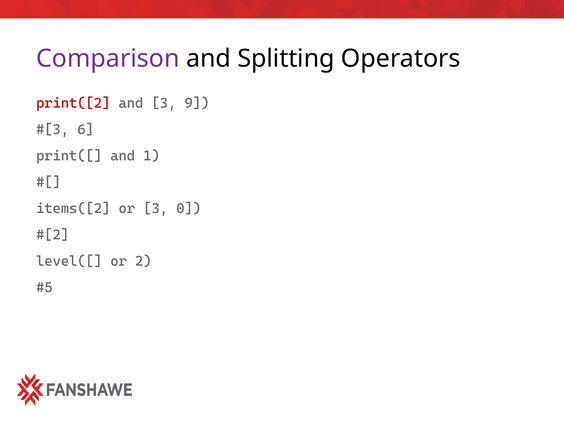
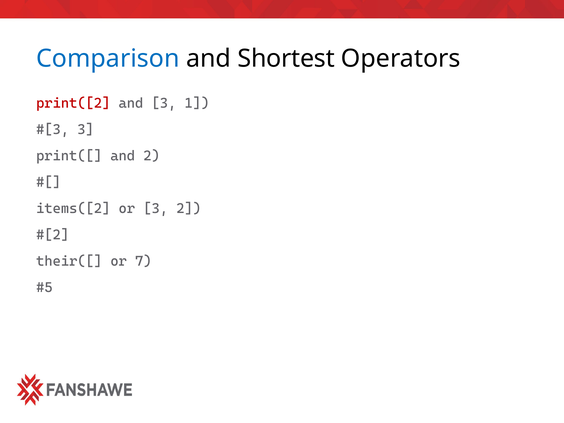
Comparison colour: purple -> blue
Splitting: Splitting -> Shortest
9: 9 -> 1
6 at (86, 130): 6 -> 3
and 1: 1 -> 2
3 0: 0 -> 2
level([: level([ -> their([
2: 2 -> 7
